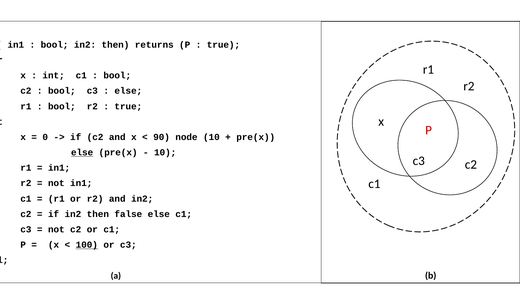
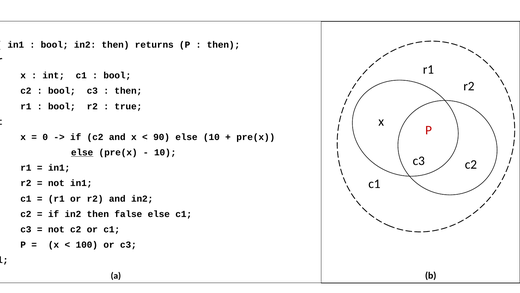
true at (223, 45): true -> then
else at (128, 91): else -> then
90 node: node -> else
100 underline: present -> none
